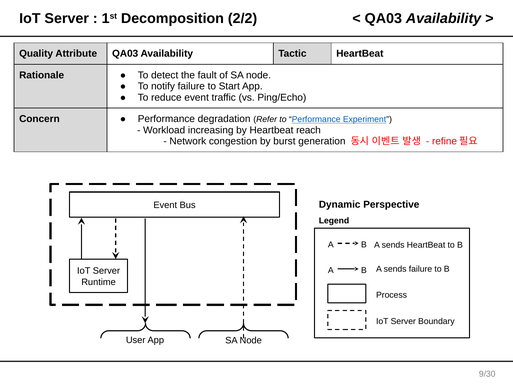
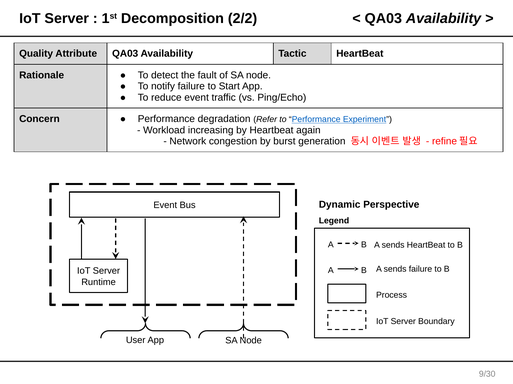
reach: reach -> again
